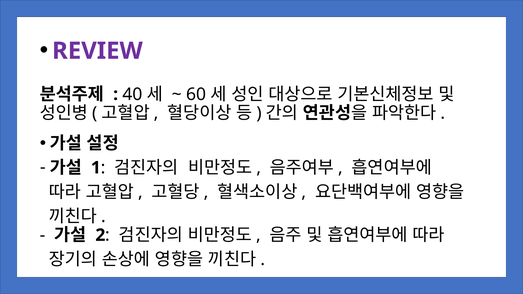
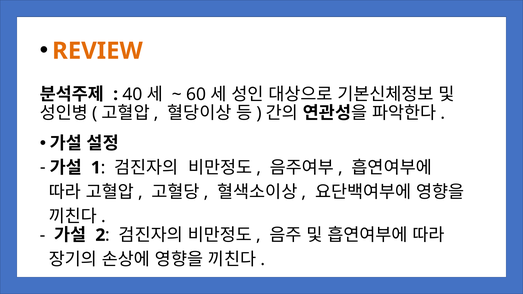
REVIEW colour: purple -> orange
